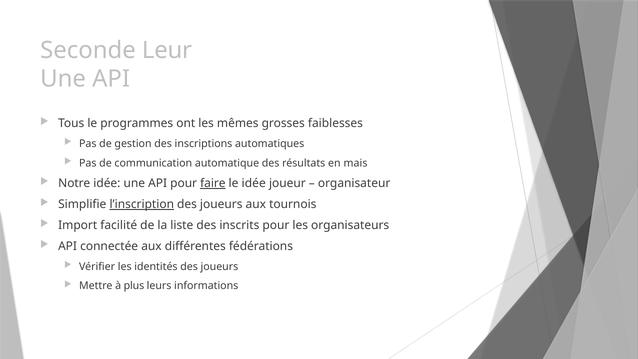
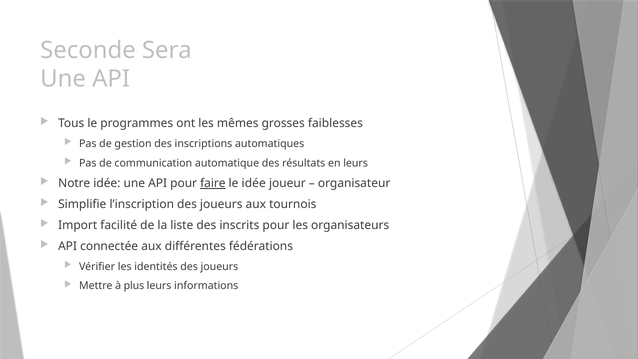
Leur: Leur -> Sera
en mais: mais -> leurs
l’inscription underline: present -> none
